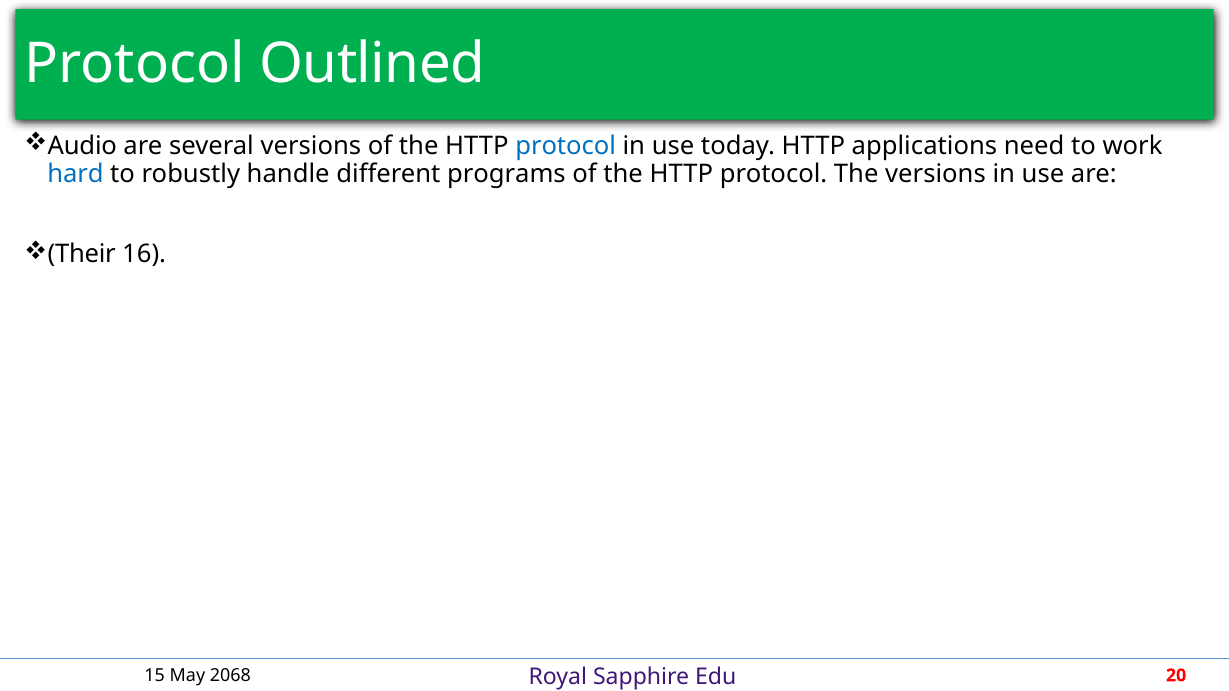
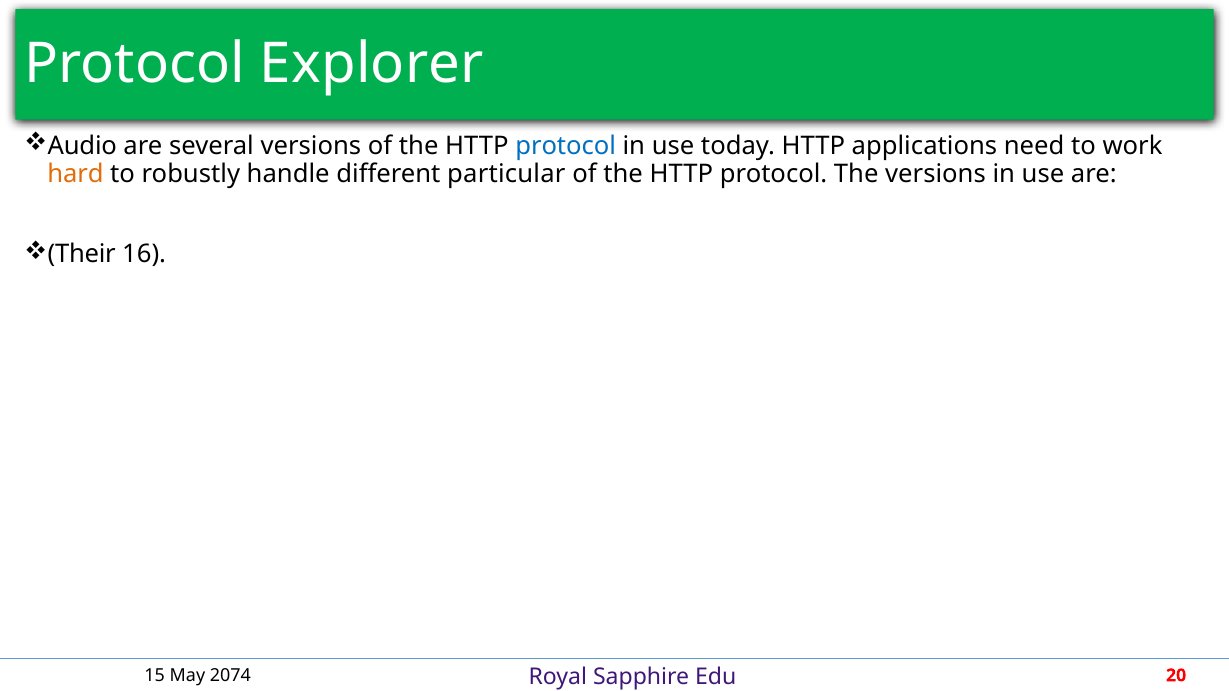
Outlined: Outlined -> Explorer
hard colour: blue -> orange
programs: programs -> particular
2068: 2068 -> 2074
